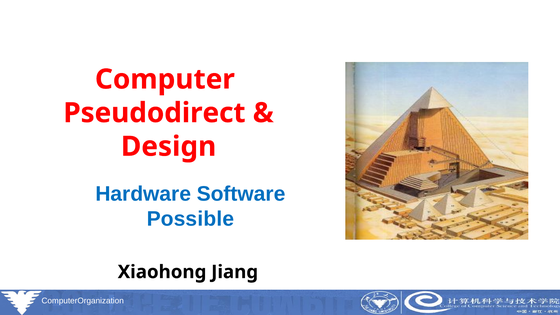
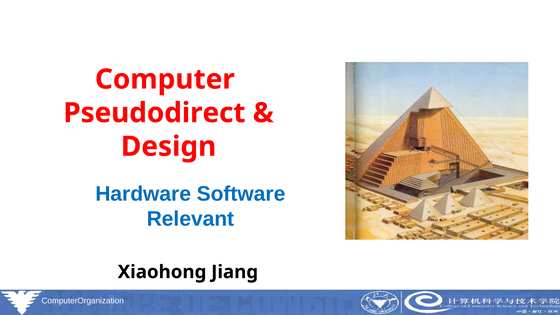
Possible: Possible -> Relevant
